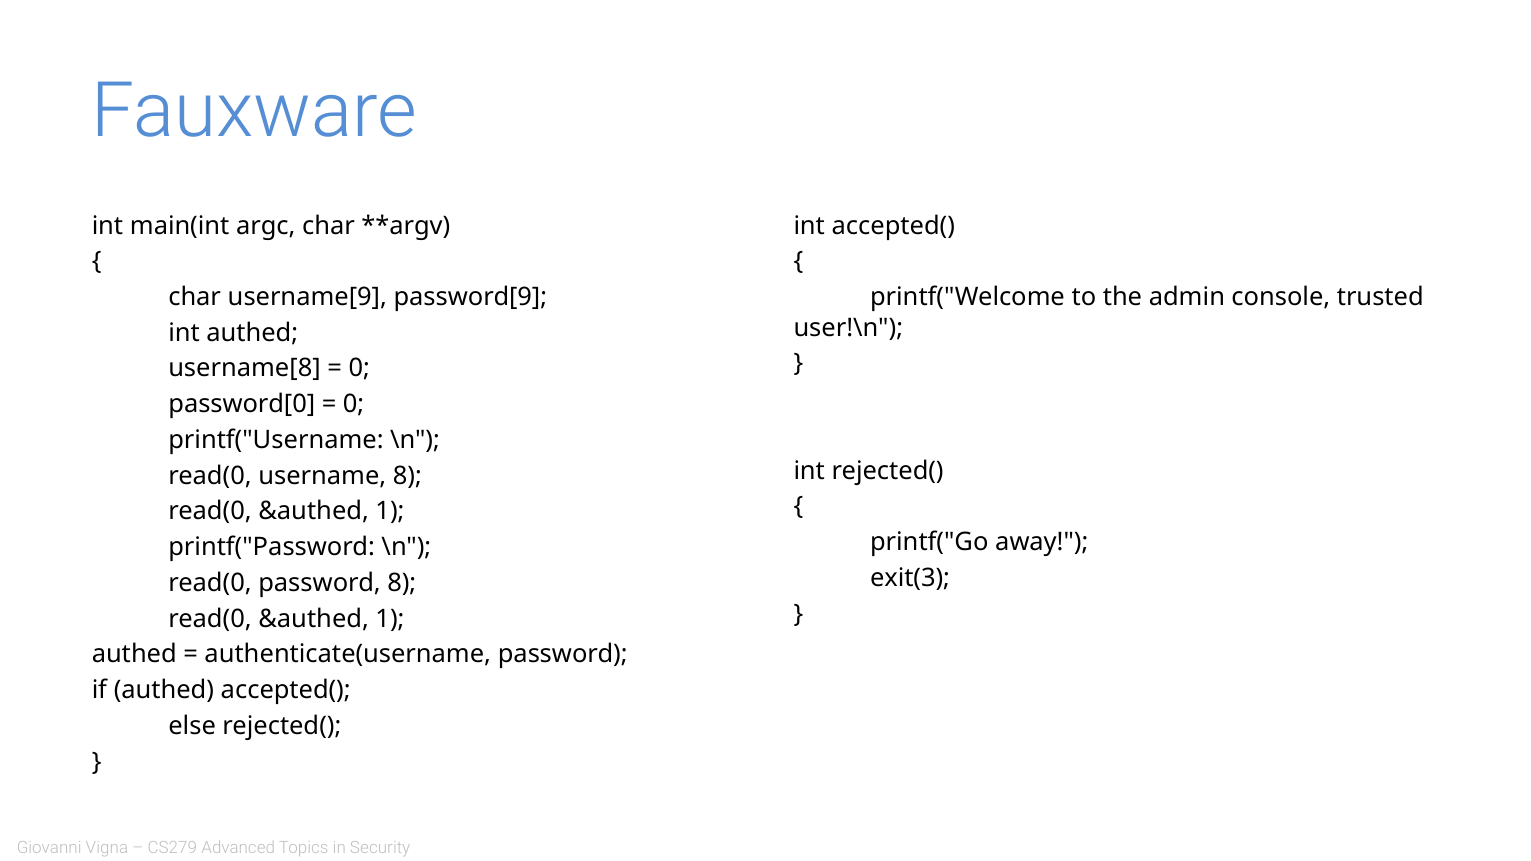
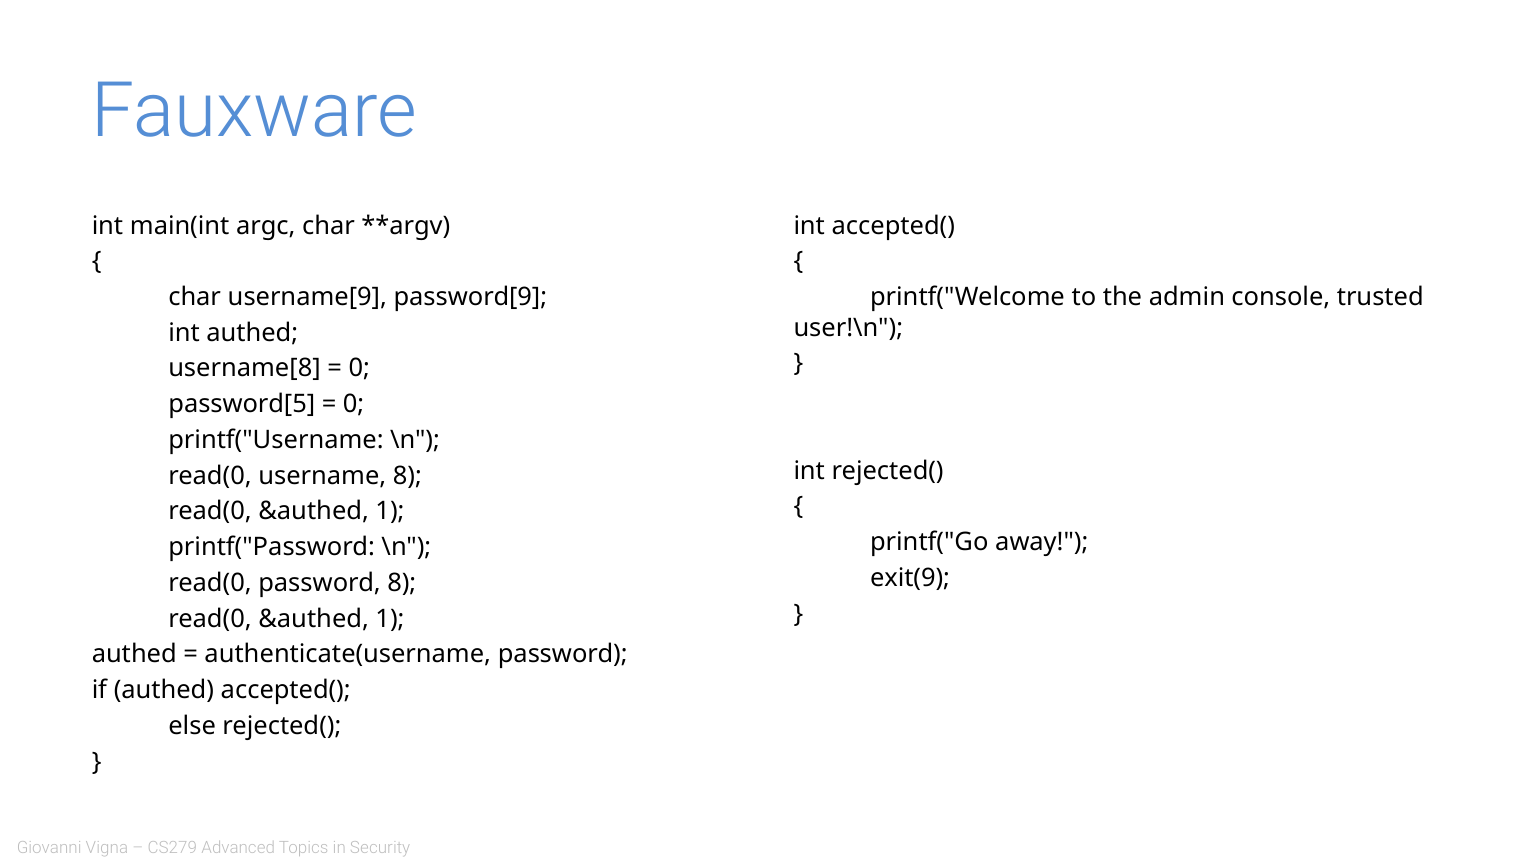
password[0: password[0 -> password[5
exit(3: exit(3 -> exit(9
